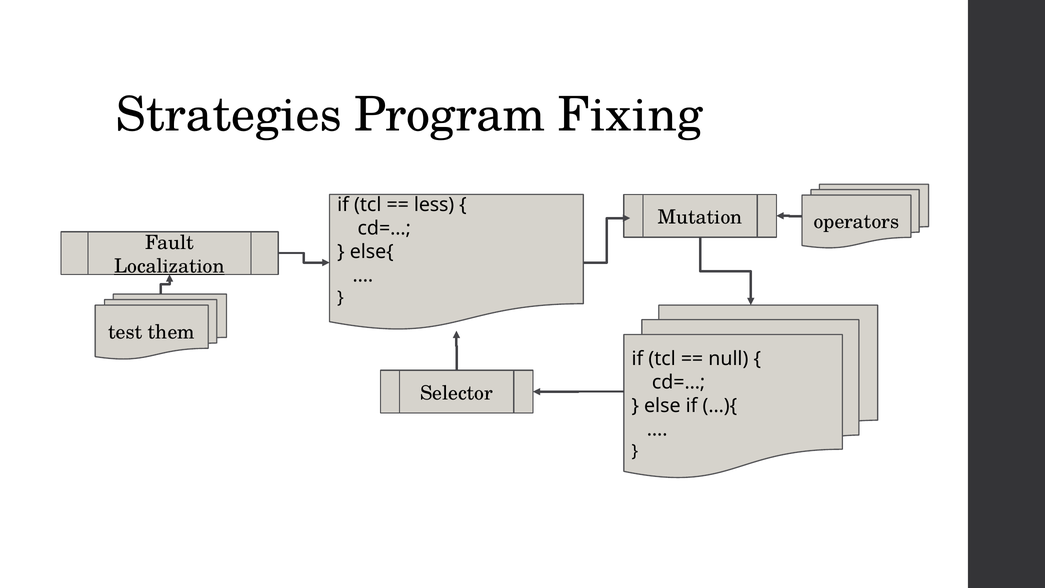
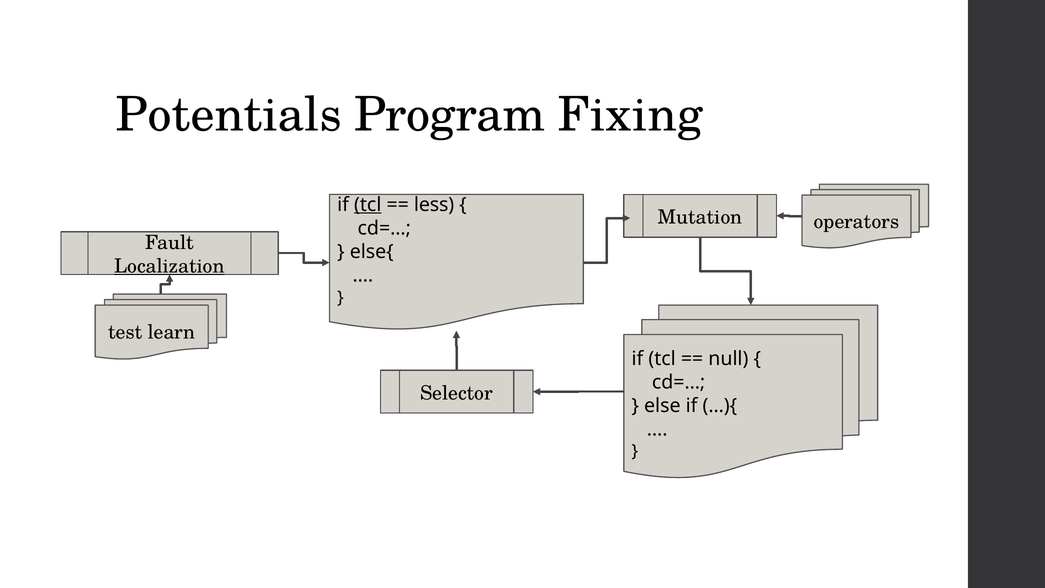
Strategies: Strategies -> Potentials
tcl at (368, 205) underline: none -> present
them: them -> learn
